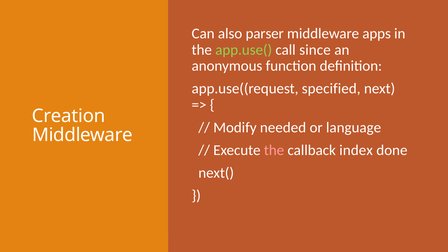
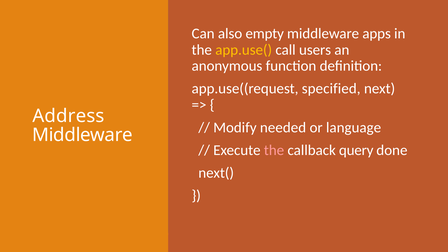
parser: parser -> empty
app.use( colour: light green -> yellow
since: since -> users
Creation: Creation -> Address
index: index -> query
